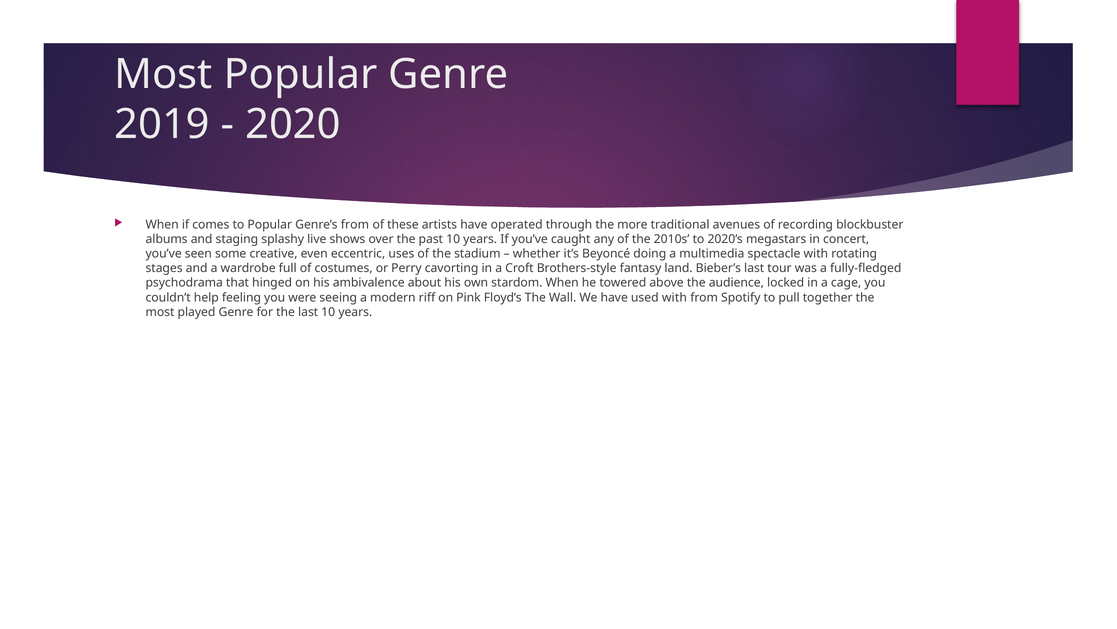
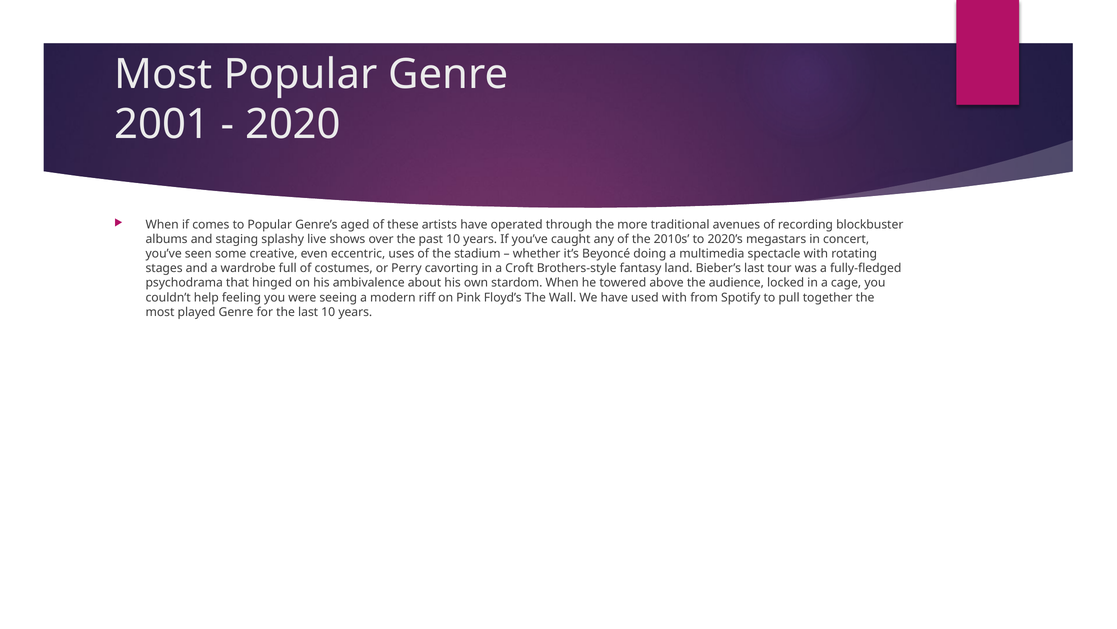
2019: 2019 -> 2001
Genre’s from: from -> aged
